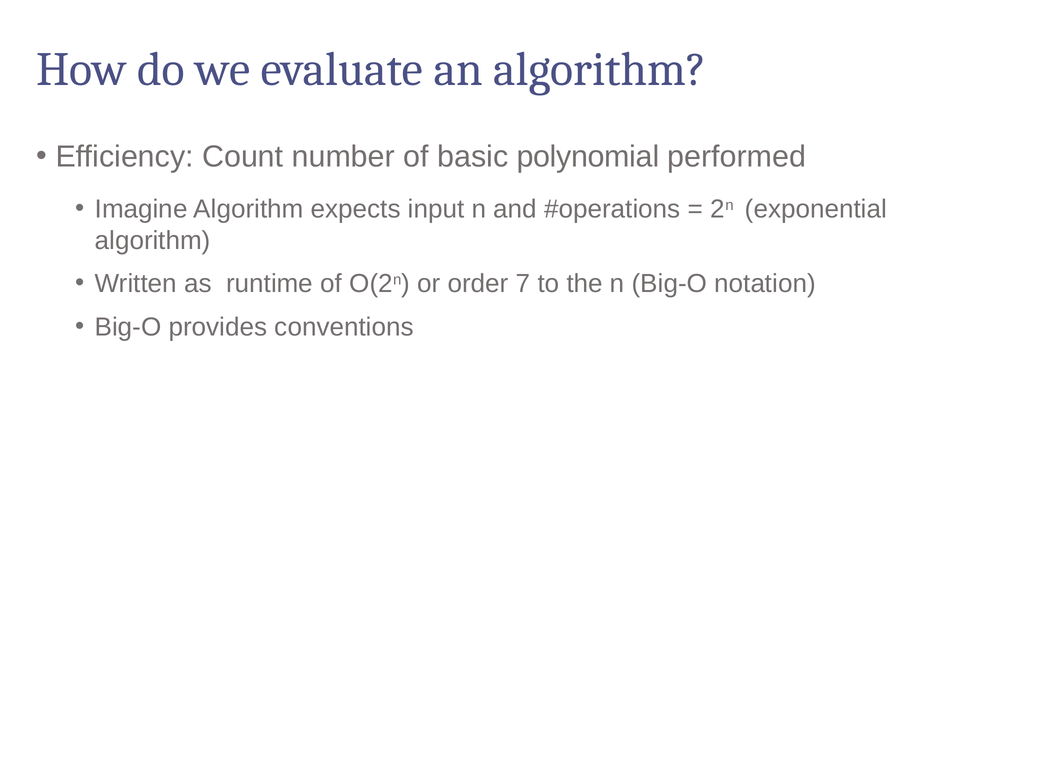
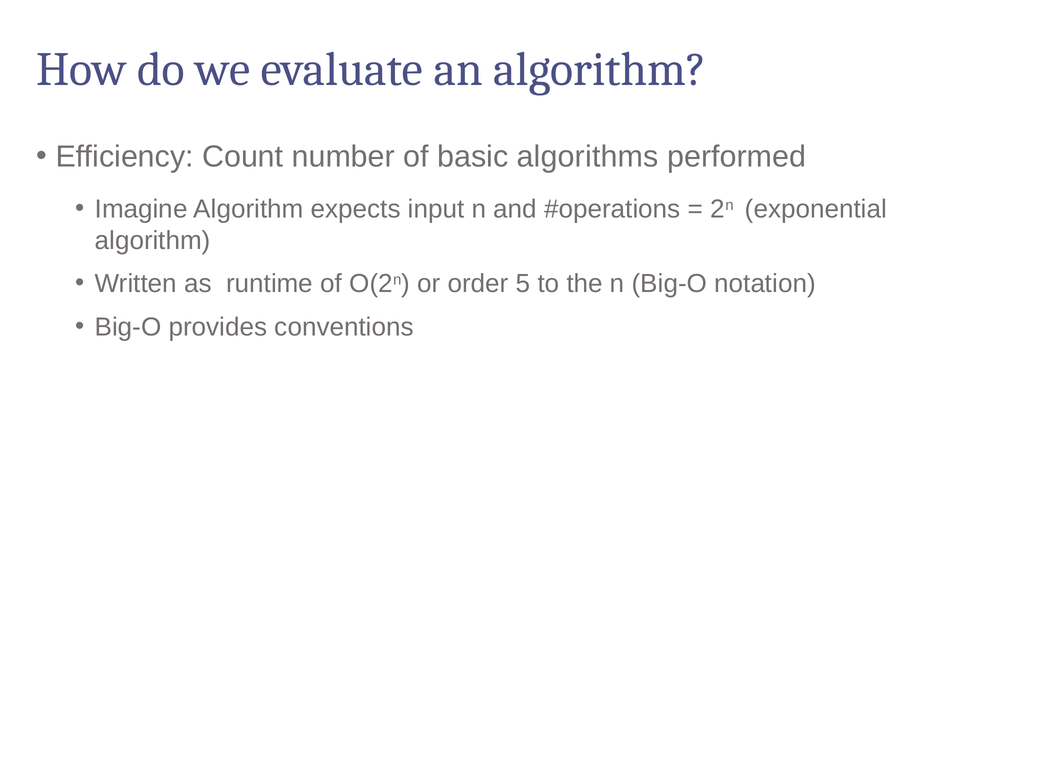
polynomial: polynomial -> algorithms
7: 7 -> 5
